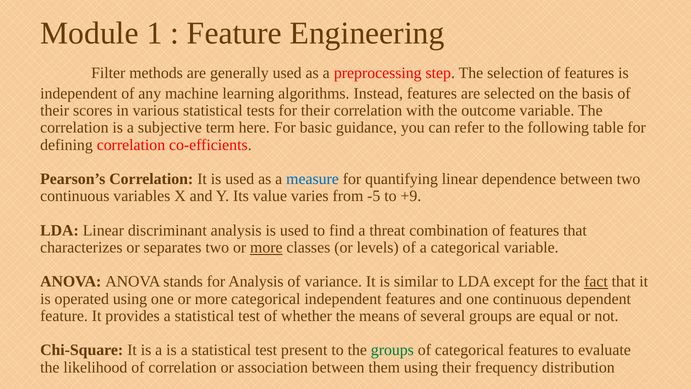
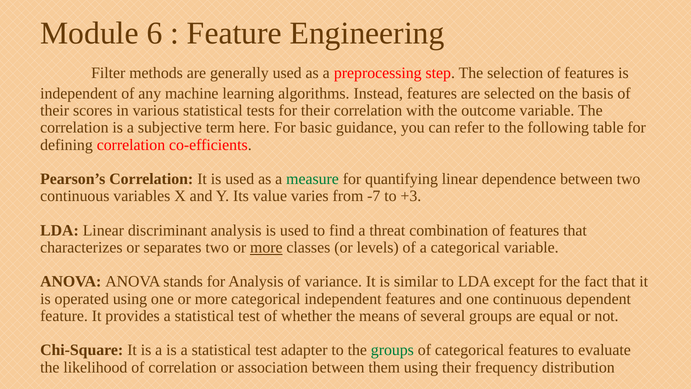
1: 1 -> 6
measure colour: blue -> green
-5: -5 -> -7
+9: +9 -> +3
fact underline: present -> none
present: present -> adapter
